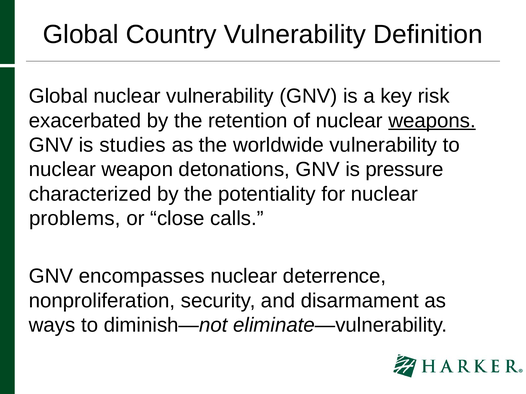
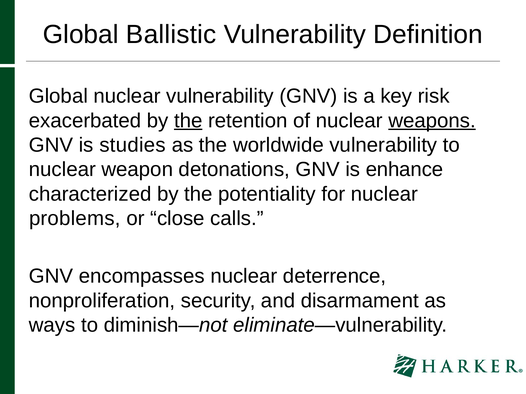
Country: Country -> Ballistic
the at (188, 121) underline: none -> present
pressure: pressure -> enhance
